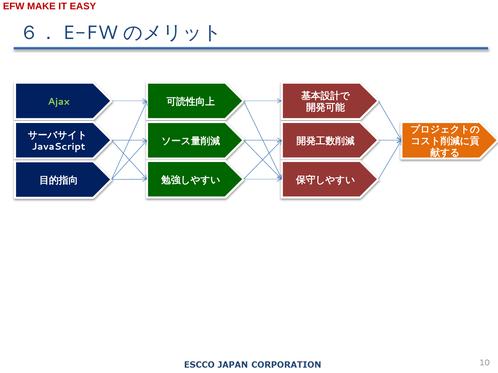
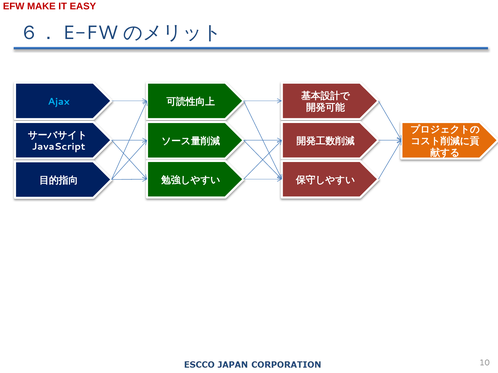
Ajax colour: light green -> light blue
